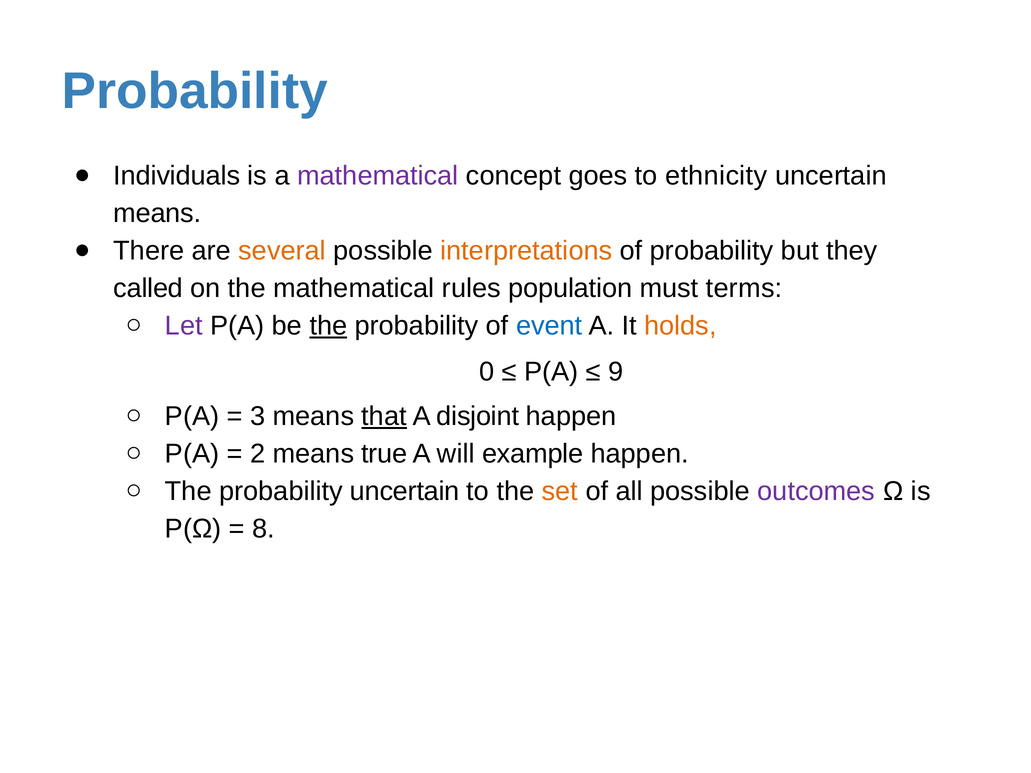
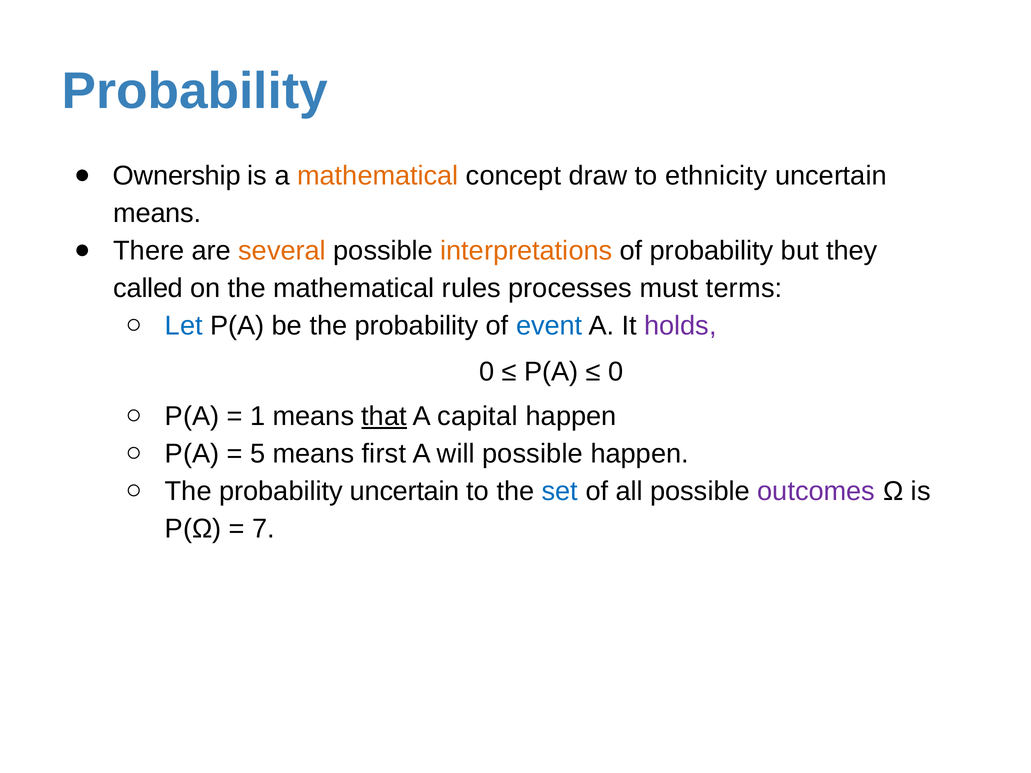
Individuals: Individuals -> Ownership
mathematical at (378, 176) colour: purple -> orange
goes: goes -> draw
population: population -> processes
Let colour: purple -> blue
the at (328, 326) underline: present -> none
holds colour: orange -> purple
9 at (616, 372): 9 -> 0
3: 3 -> 1
disjoint: disjoint -> capital
2: 2 -> 5
true: true -> first
will example: example -> possible
set colour: orange -> blue
8: 8 -> 7
